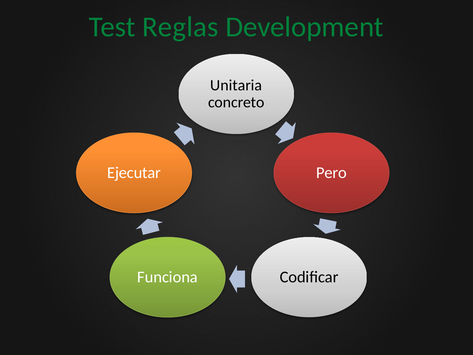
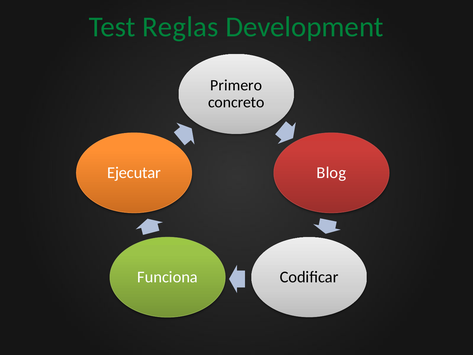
Unitaria: Unitaria -> Primero
Pero: Pero -> Blog
